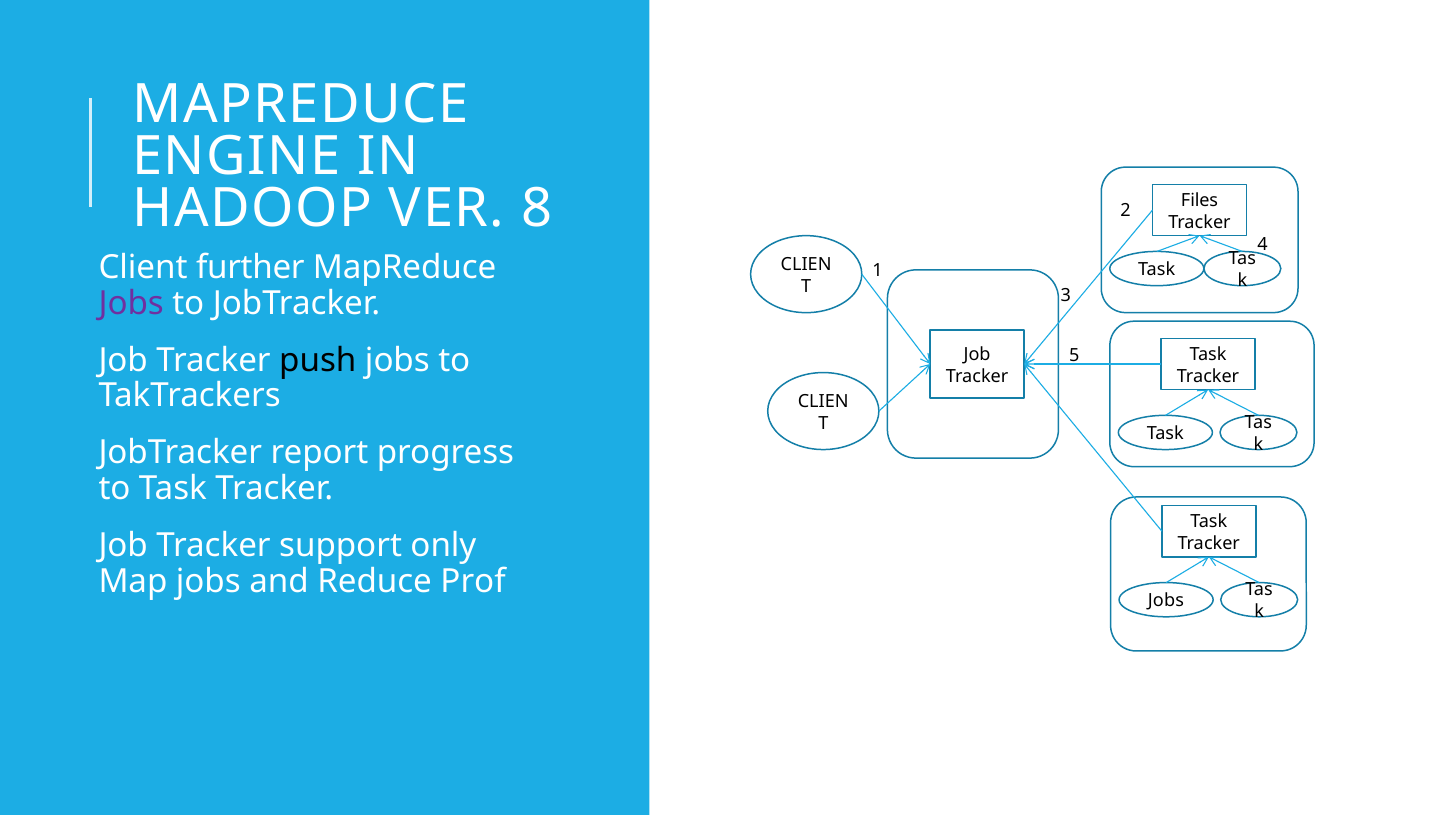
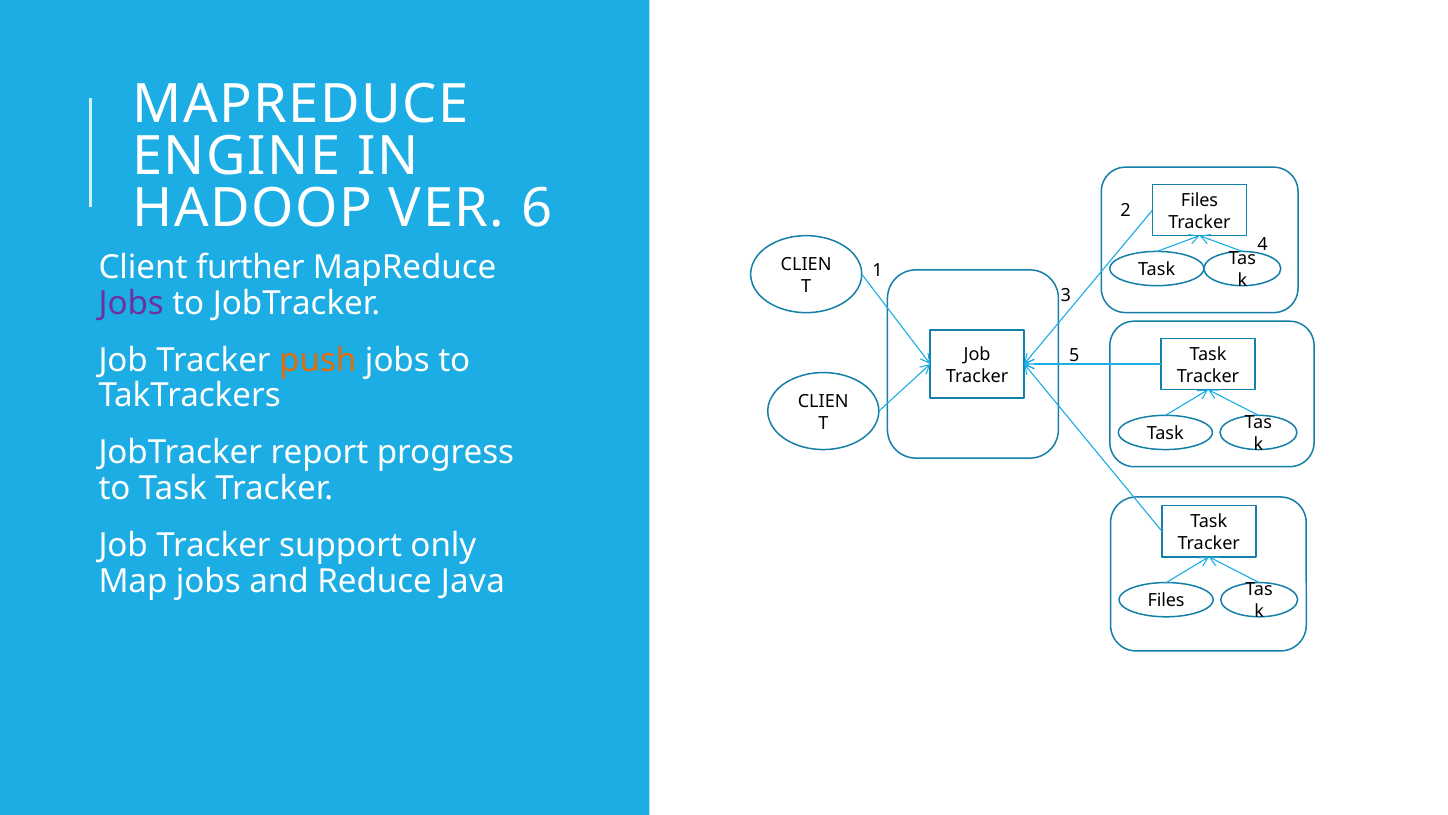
8: 8 -> 6
push colour: black -> orange
Prof: Prof -> Java
Jobs at (1166, 601): Jobs -> Files
